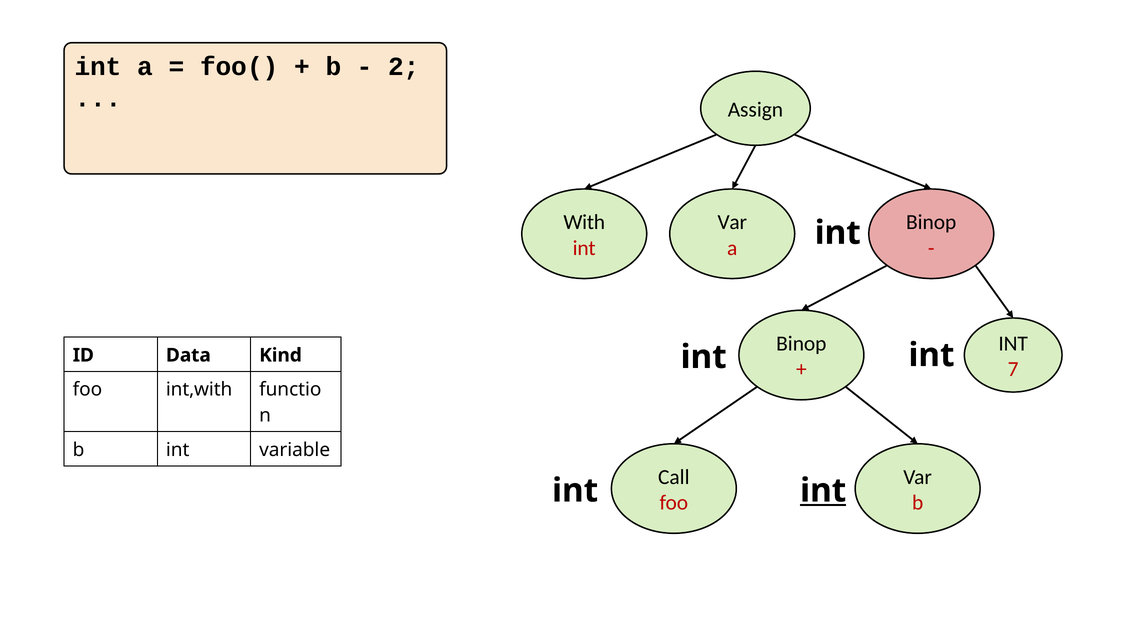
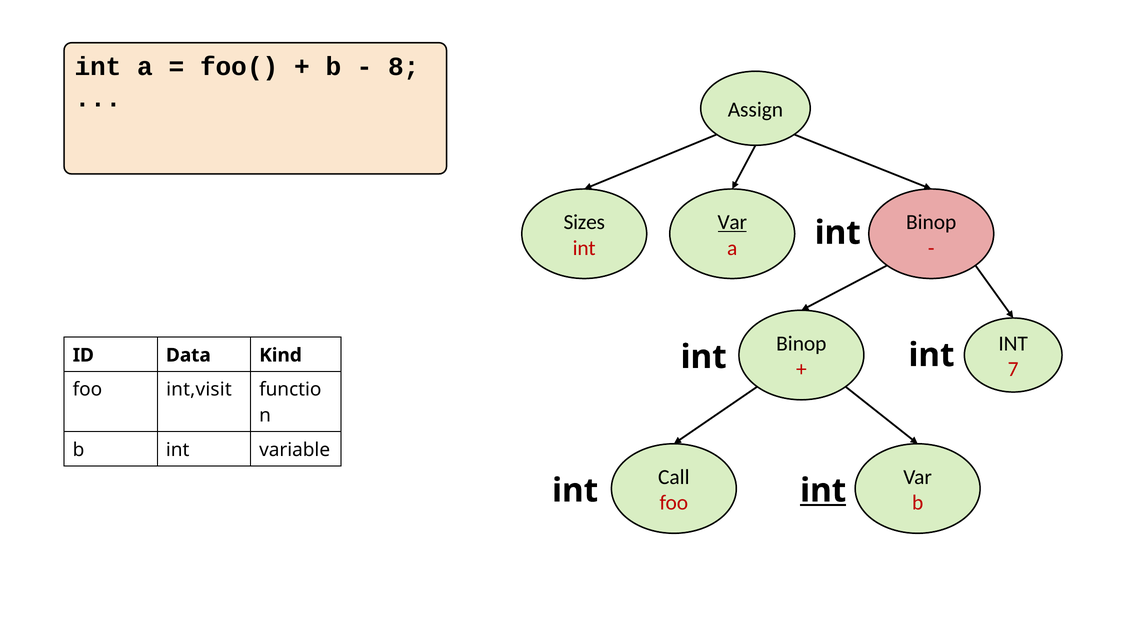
2: 2 -> 8
With: With -> Sizes
Var at (732, 222) underline: none -> present
int,with: int,with -> int,visit
